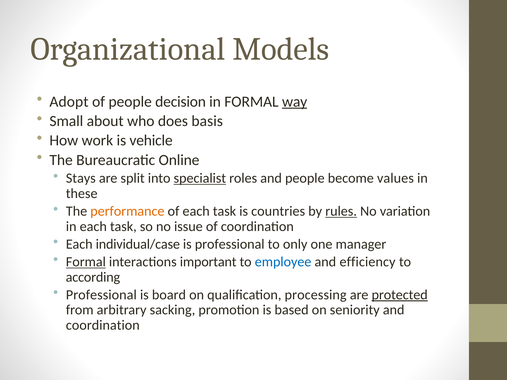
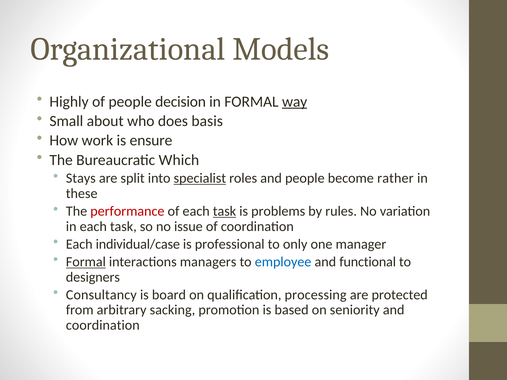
Adopt: Adopt -> Highly
vehicle: vehicle -> ensure
Online: Online -> Which
values: values -> rather
performance colour: orange -> red
task at (225, 211) underline: none -> present
countries: countries -> problems
rules underline: present -> none
important: important -> managers
efficiency: efficiency -> functional
according: according -> designers
Professional at (101, 295): Professional -> Consultancy
protected underline: present -> none
